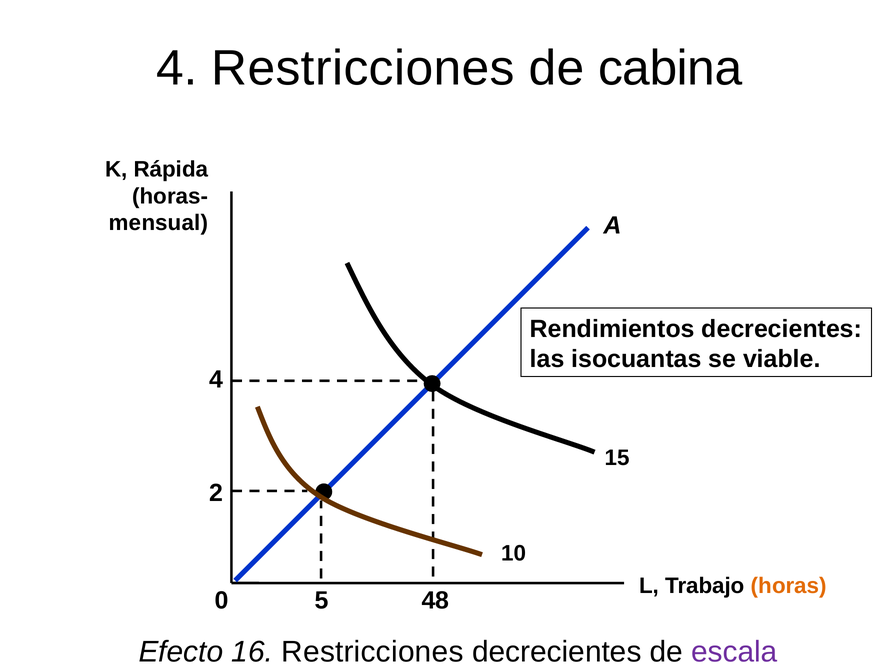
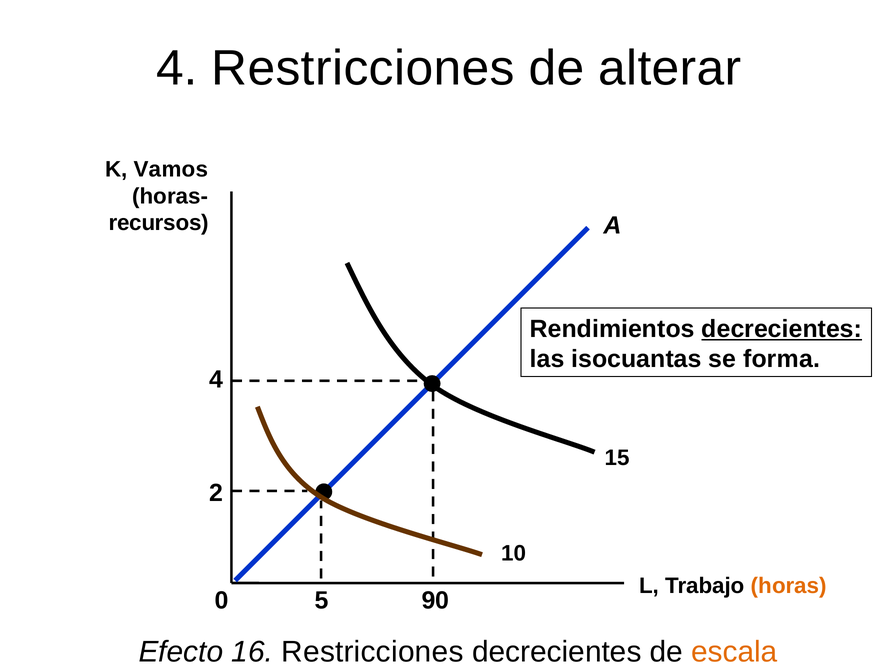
cabina: cabina -> alterar
Rápida: Rápida -> Vamos
mensual: mensual -> recursos
decrecientes at (782, 329) underline: none -> present
viable: viable -> forma
48: 48 -> 90
escala colour: purple -> orange
